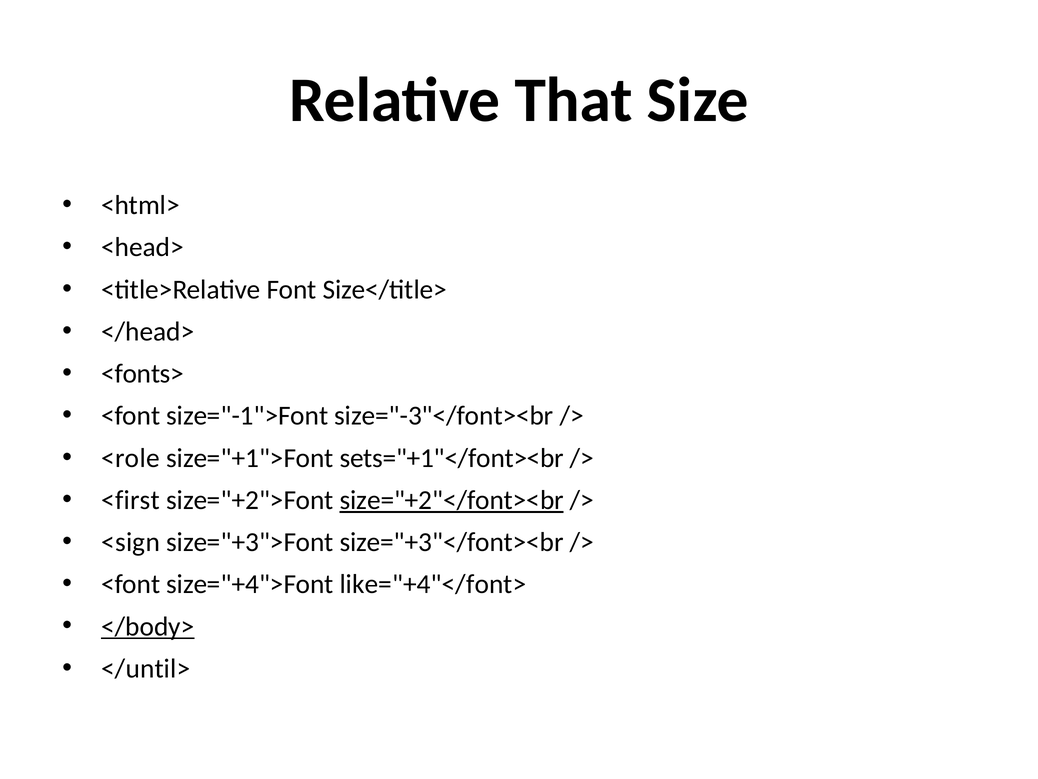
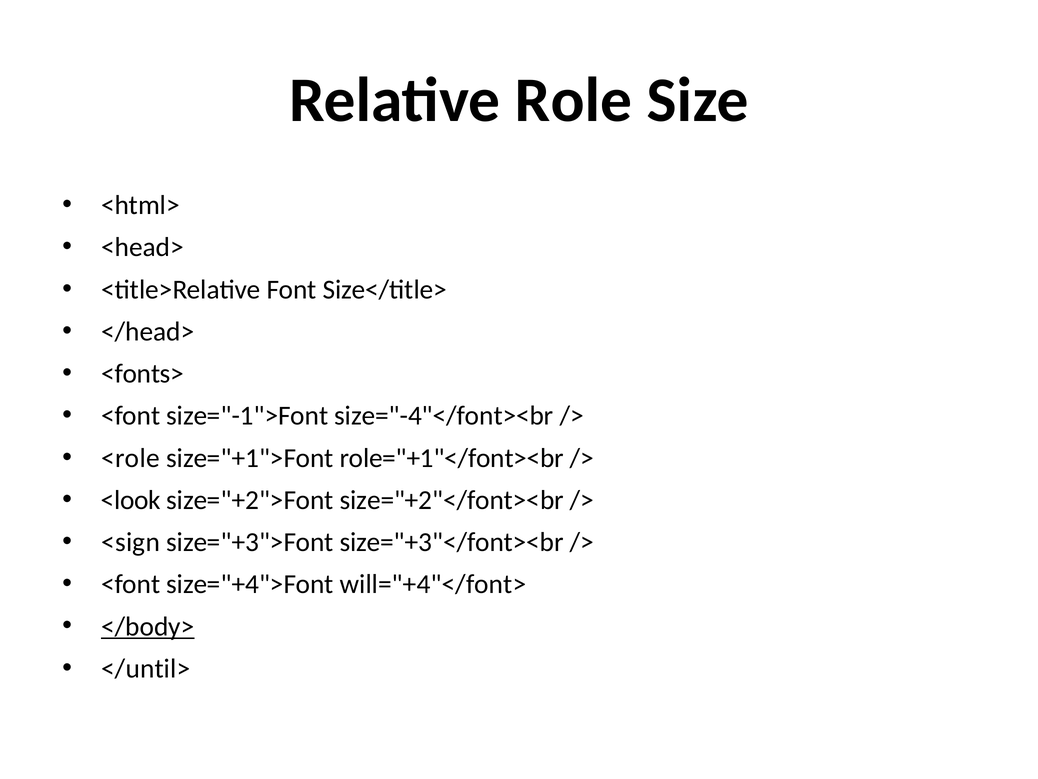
That: That -> Role
size="-3"</font><br: size="-3"</font><br -> size="-4"</font><br
sets="+1"</font><br: sets="+1"</font><br -> role="+1"</font><br
<first: <first -> <look
size="+2"</font><br underline: present -> none
like="+4"</font>: like="+4"</font> -> will="+4"</font>
